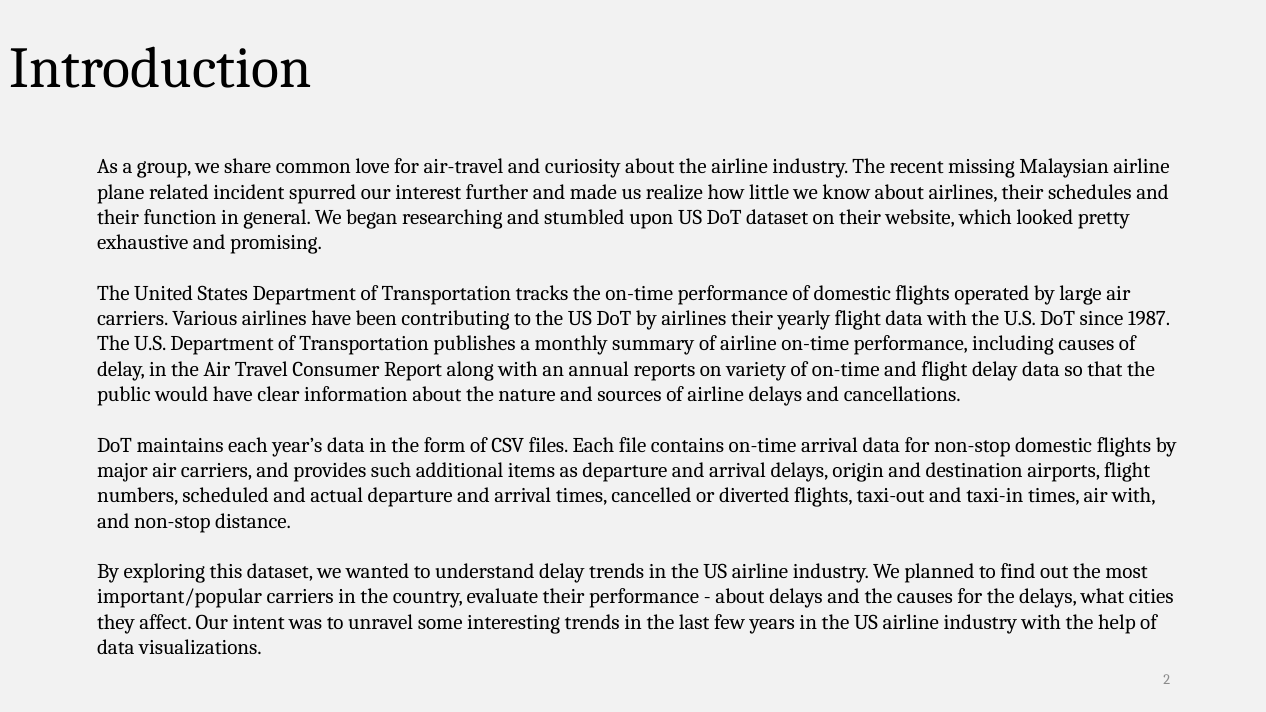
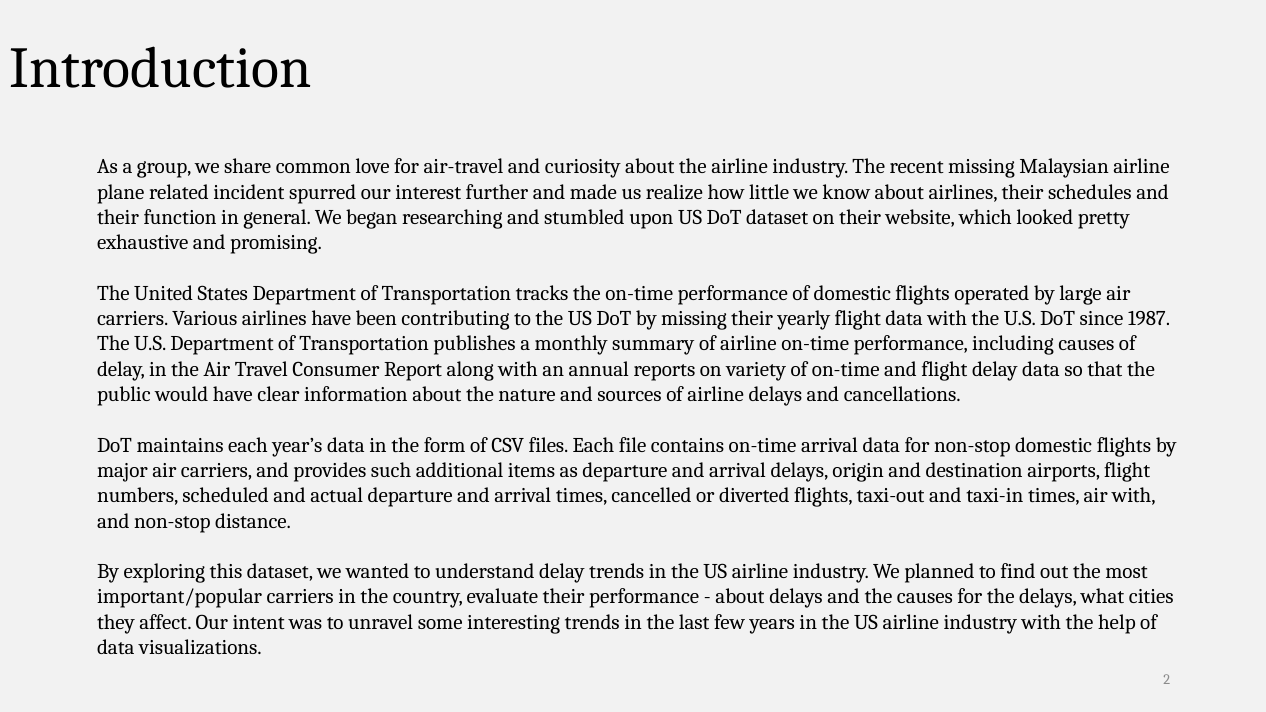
by airlines: airlines -> missing
